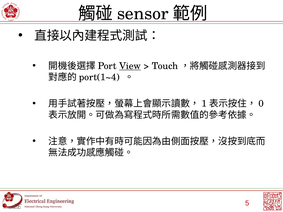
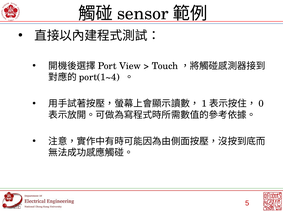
View underline: present -> none
